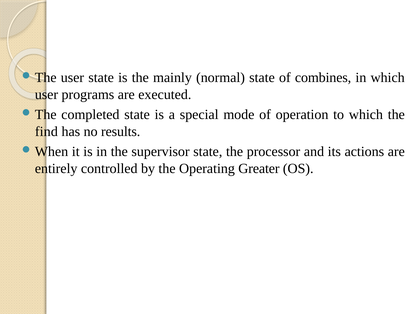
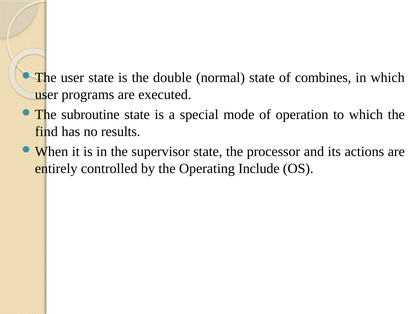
mainly: mainly -> double
completed: completed -> subroutine
Greater: Greater -> Include
